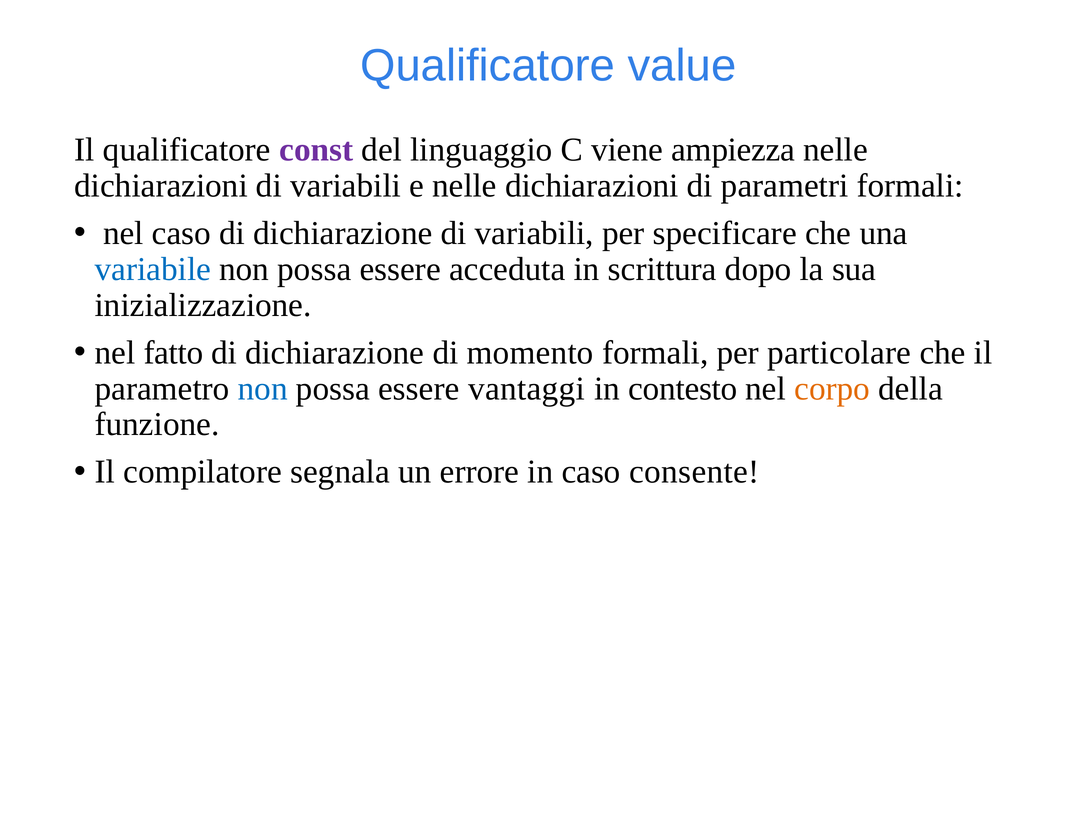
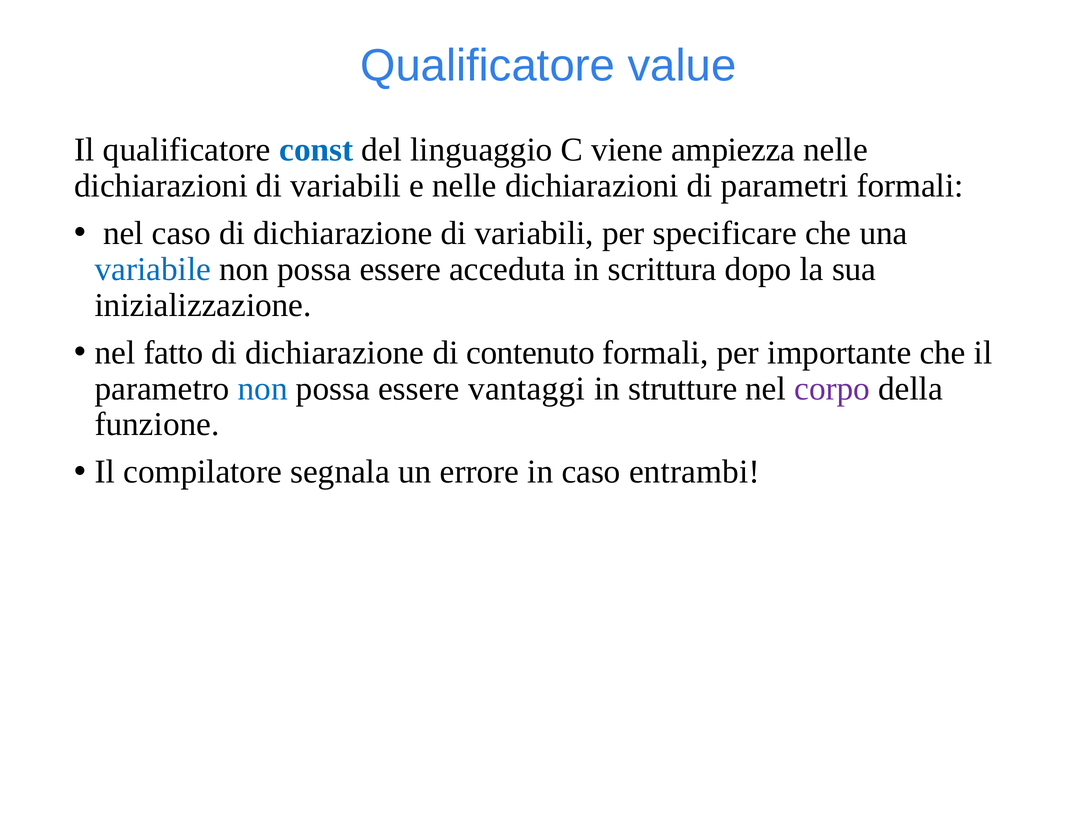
const colour: purple -> blue
momento: momento -> contenuto
particolare: particolare -> importante
contesto: contesto -> strutture
corpo colour: orange -> purple
consente: consente -> entrambi
